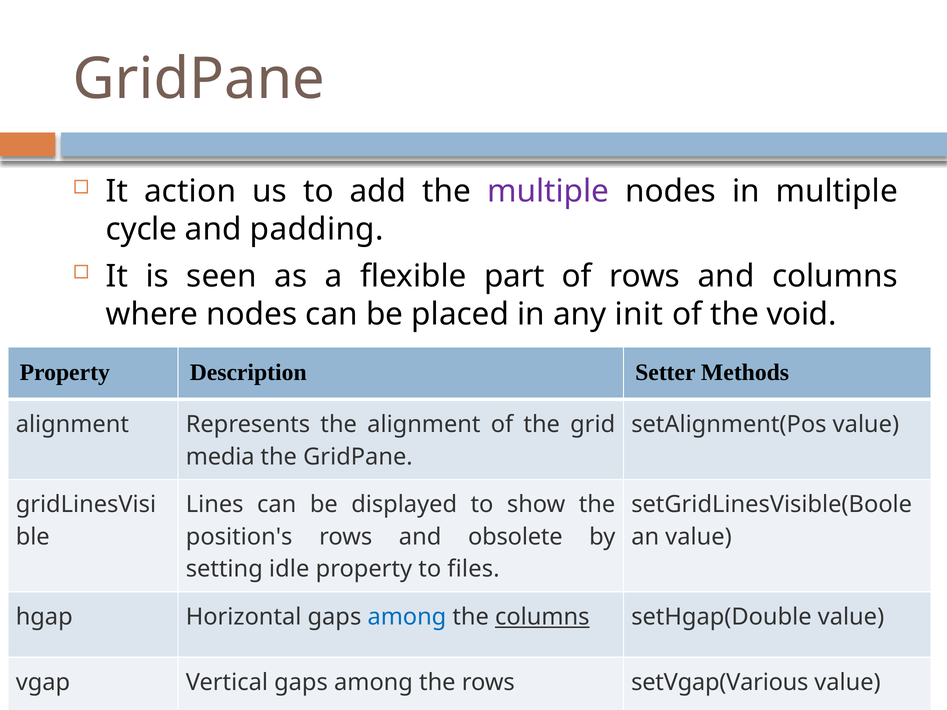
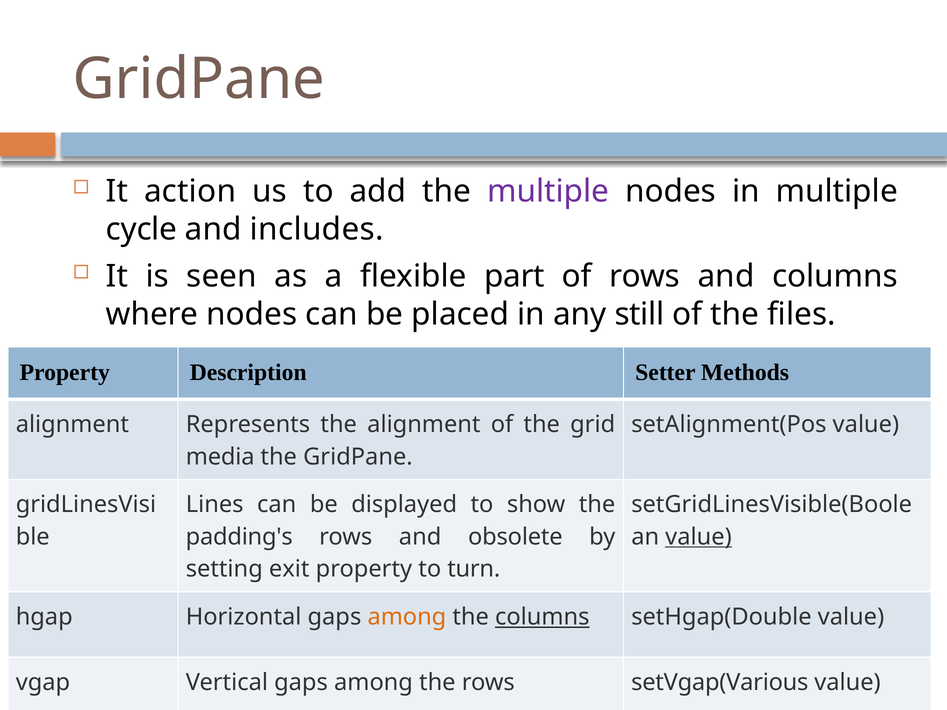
padding: padding -> includes
init: init -> still
void: void -> files
position's: position's -> padding's
value at (699, 537) underline: none -> present
idle: idle -> exit
files: files -> turn
among at (407, 617) colour: blue -> orange
